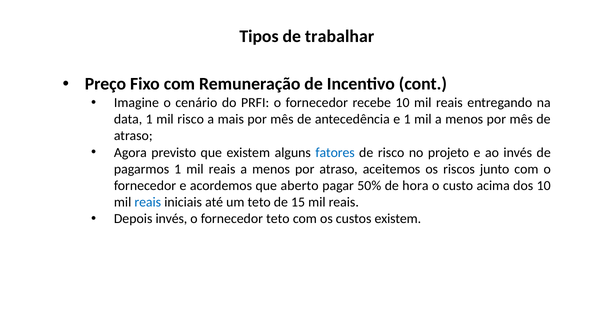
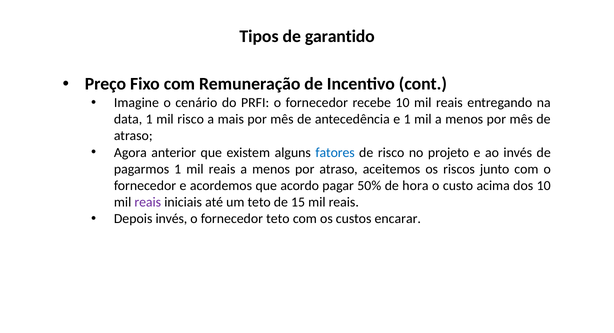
trabalhar: trabalhar -> garantido
previsto: previsto -> anterior
aberto: aberto -> acordo
reais at (148, 202) colour: blue -> purple
custos existem: existem -> encarar
